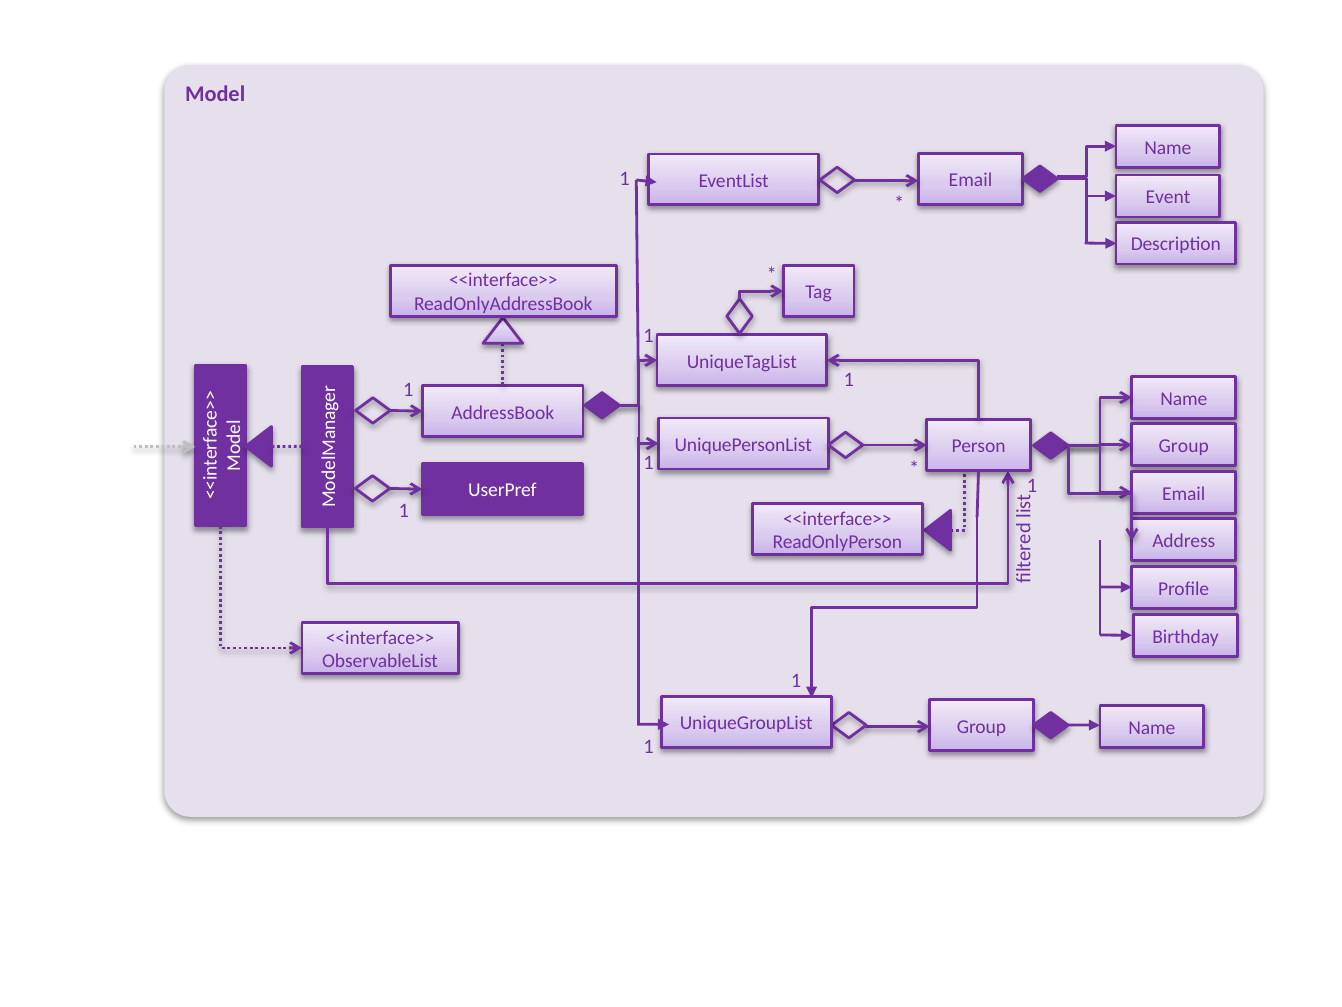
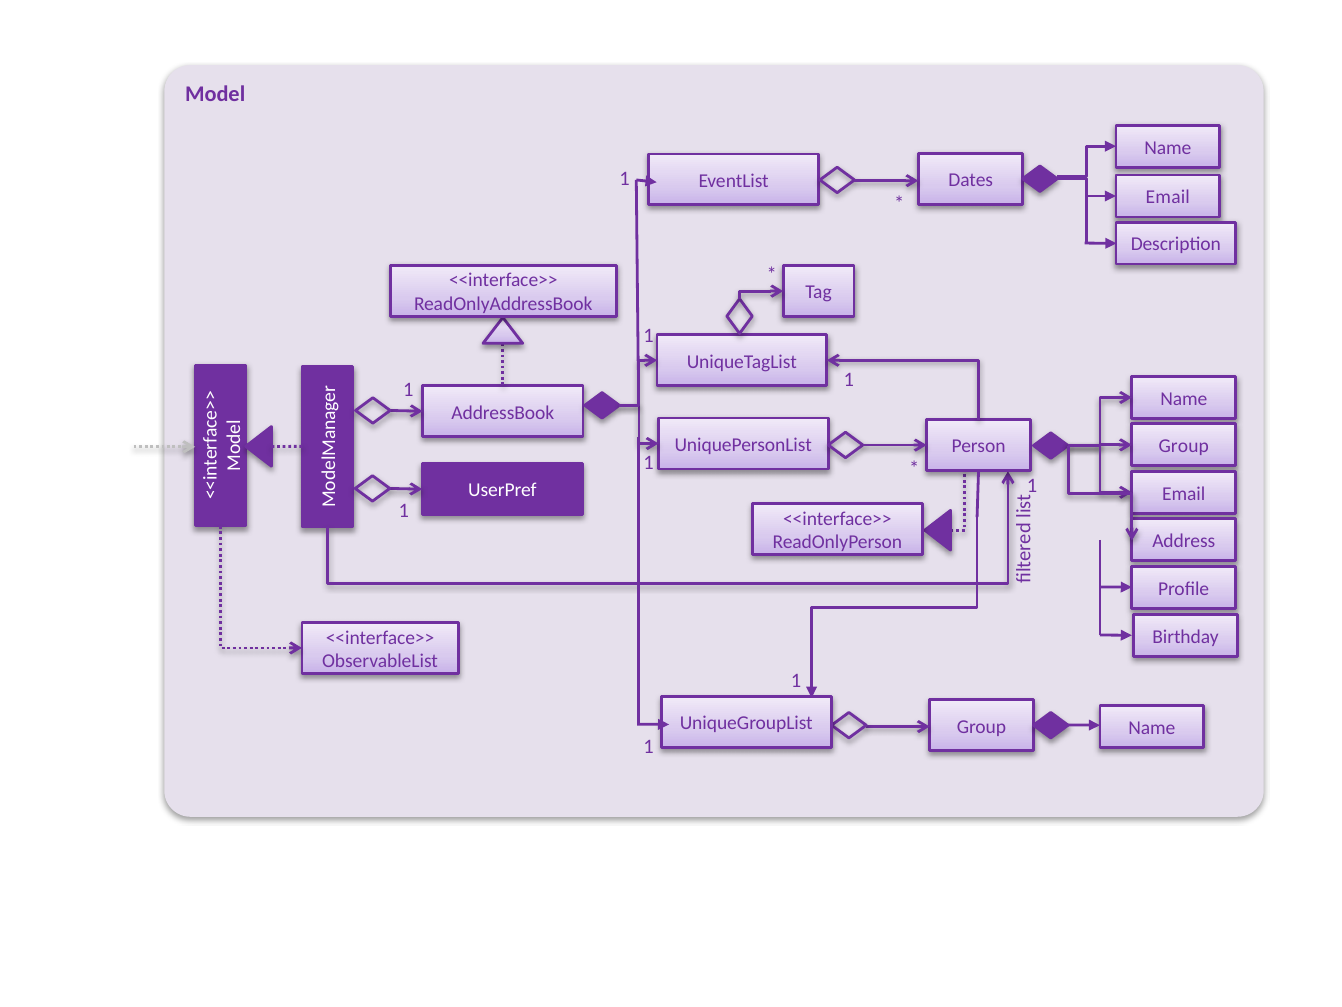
EventList Email: Email -> Dates
Event at (1168, 197): Event -> Email
